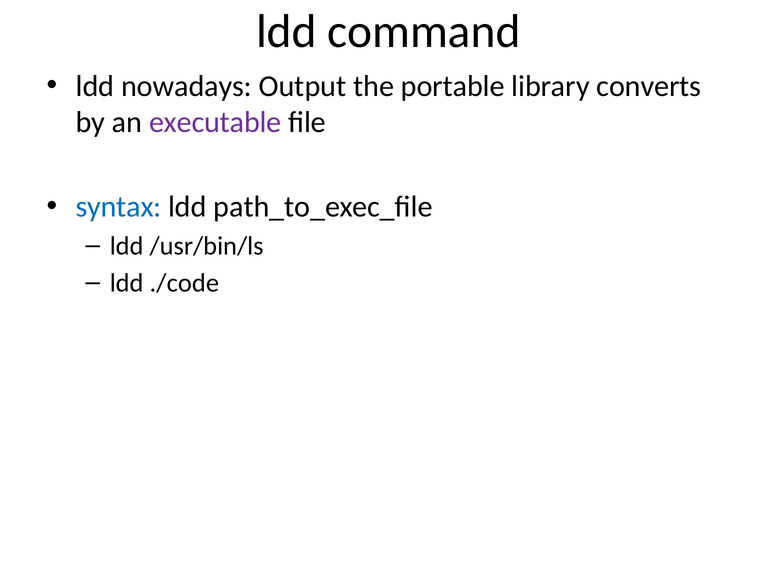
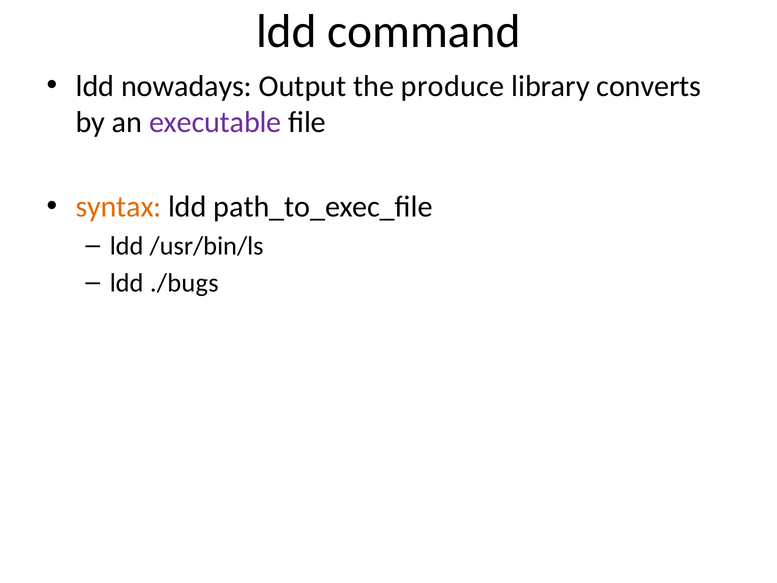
portable: portable -> produce
syntax colour: blue -> orange
./code: ./code -> ./bugs
